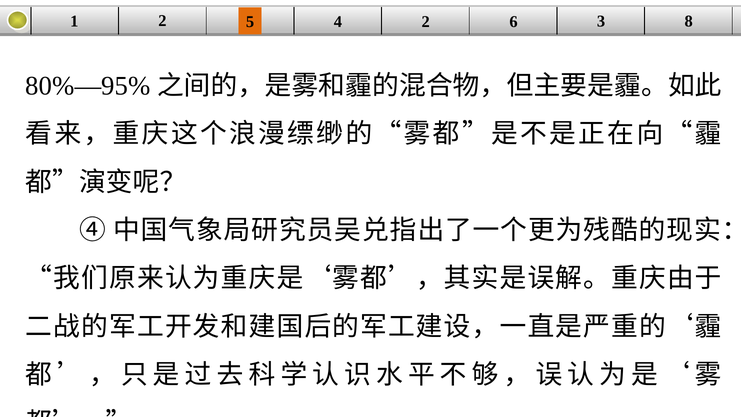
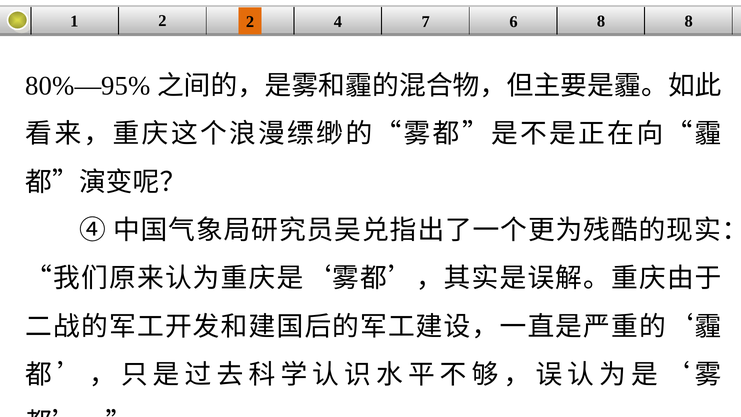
2 5: 5 -> 2
4 2: 2 -> 7
6 3: 3 -> 8
